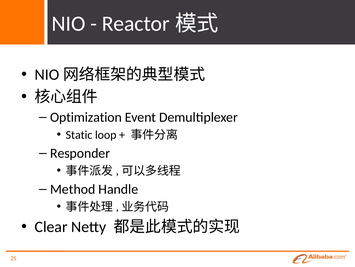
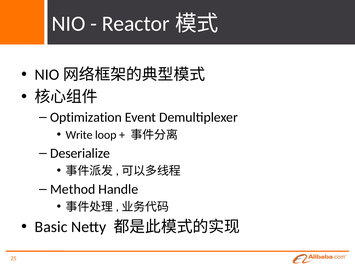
Static: Static -> Write
Responder: Responder -> Deserialize
Clear: Clear -> Basic
